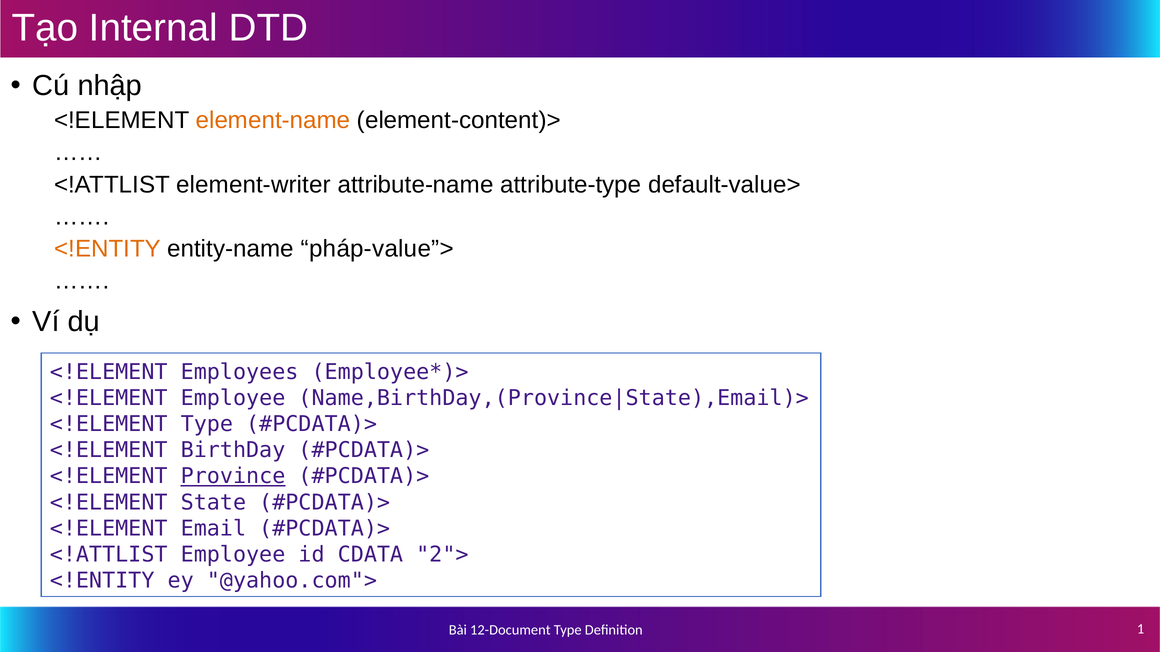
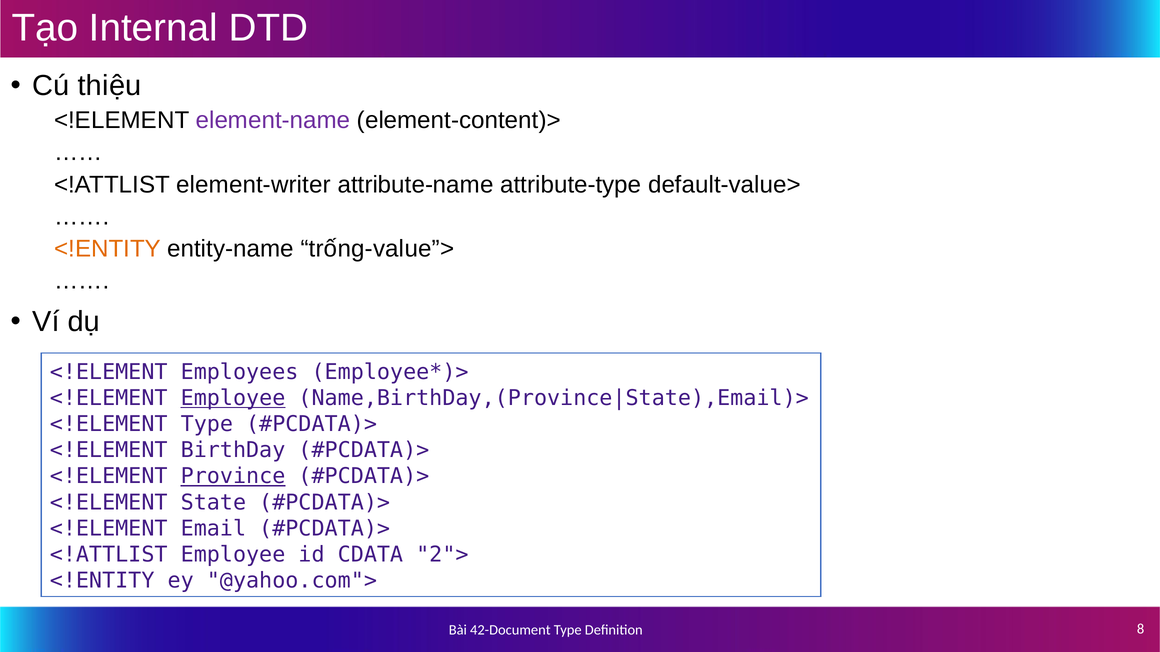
nhập: nhập -> thiệu
element-name colour: orange -> purple
pháp-value”>: pháp-value”> -> trống-value”>
Employee at (233, 398) underline: none -> present
12-Document: 12-Document -> 42-Document
1: 1 -> 8
